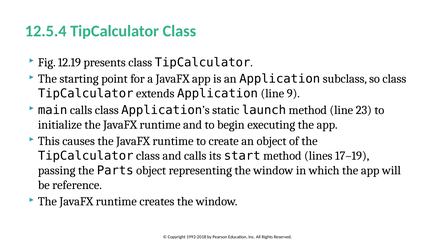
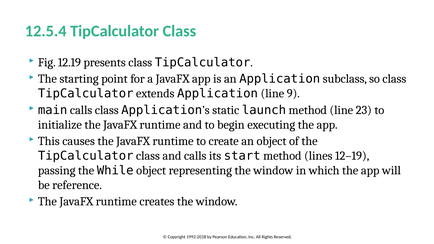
17–19: 17–19 -> 12–19
Parts: Parts -> While
